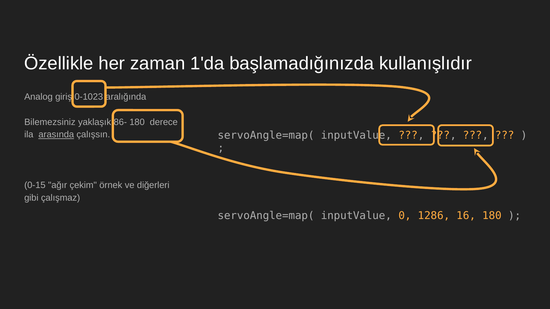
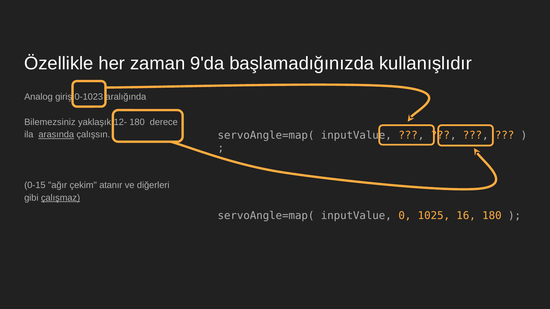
1'da: 1'da -> 9'da
86-: 86- -> 12-
örnek: örnek -> atanır
çalışmaz underline: none -> present
1286: 1286 -> 1025
